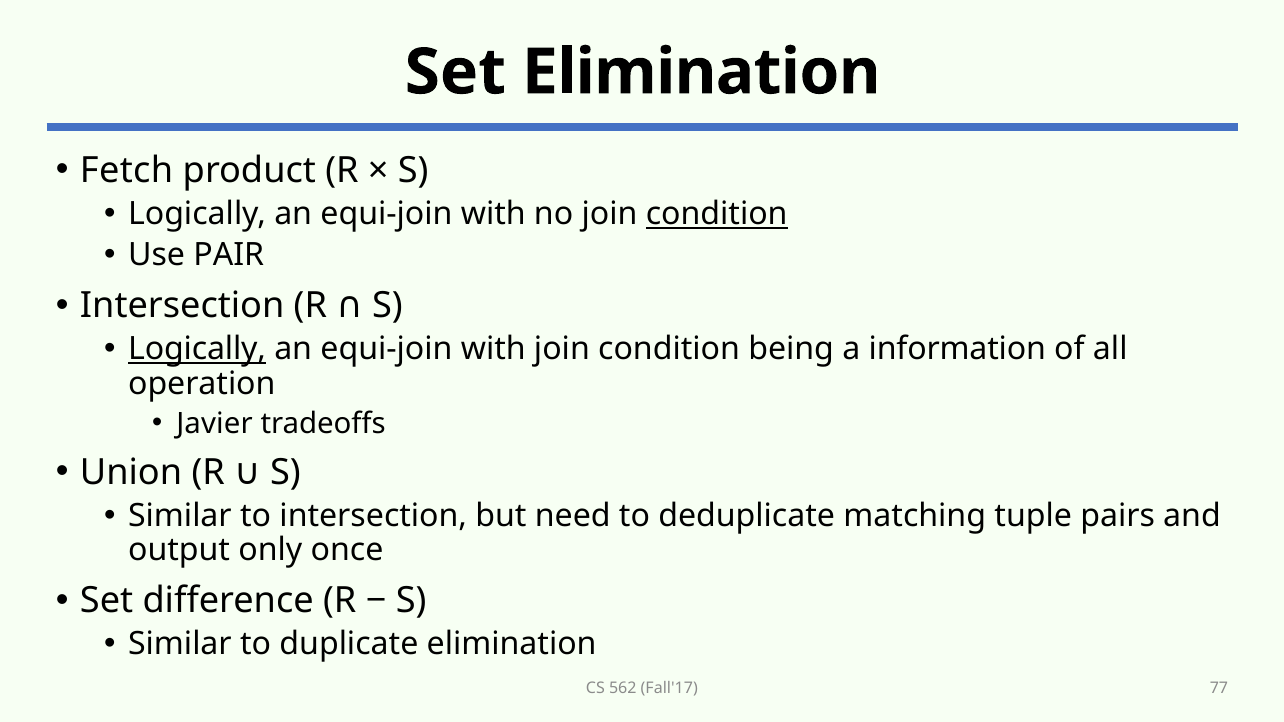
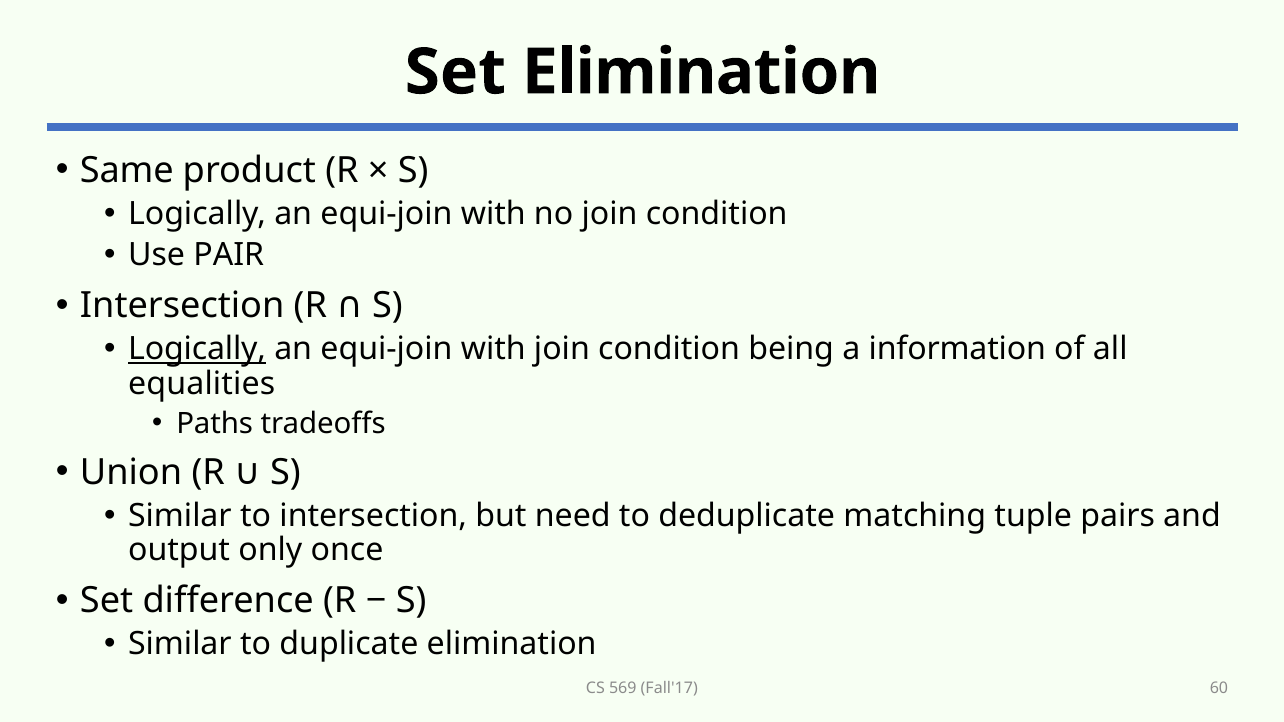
Fetch: Fetch -> Same
condition at (717, 214) underline: present -> none
operation: operation -> equalities
Javier: Javier -> Paths
562: 562 -> 569
77: 77 -> 60
